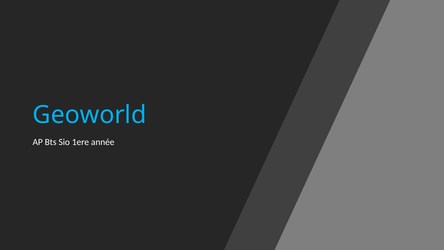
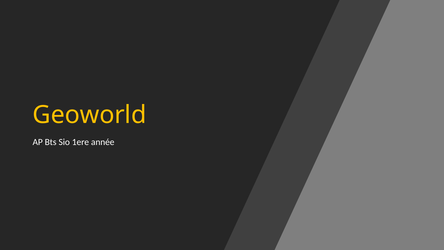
Geoworld colour: light blue -> yellow
